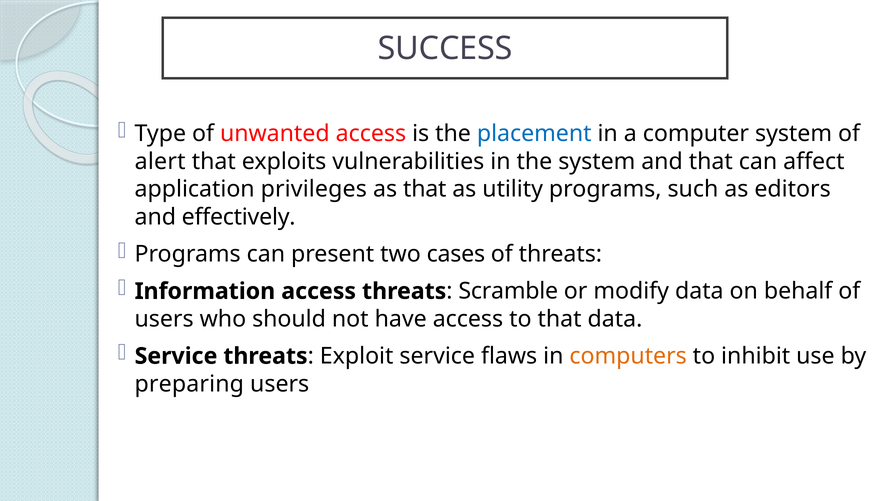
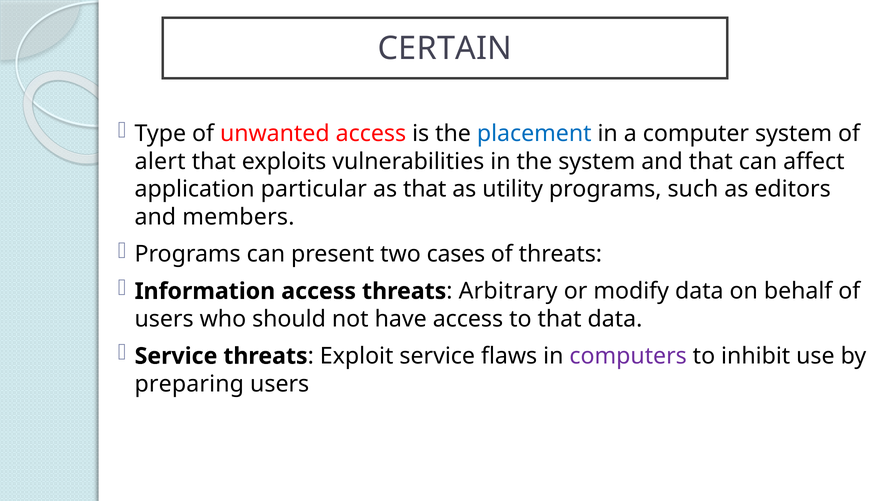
SUCCESS: SUCCESS -> CERTAIN
privileges: privileges -> particular
effectively: effectively -> members
Scramble: Scramble -> Arbitrary
computers colour: orange -> purple
